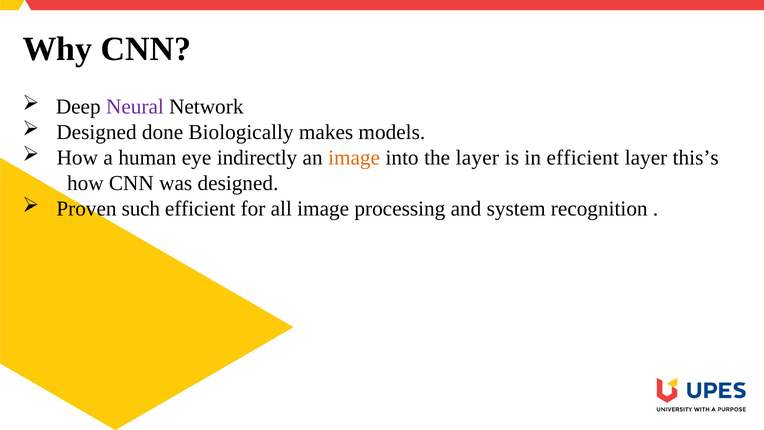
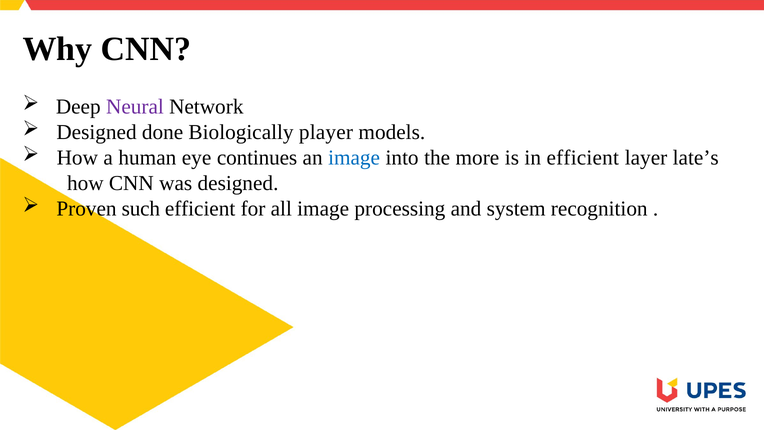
makes: makes -> player
indirectly: indirectly -> continues
image at (354, 157) colour: orange -> blue
the layer: layer -> more
this’s: this’s -> late’s
